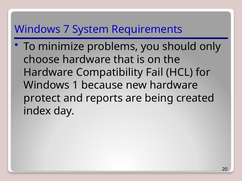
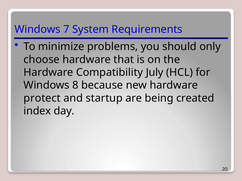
Fail: Fail -> July
1: 1 -> 8
reports: reports -> startup
